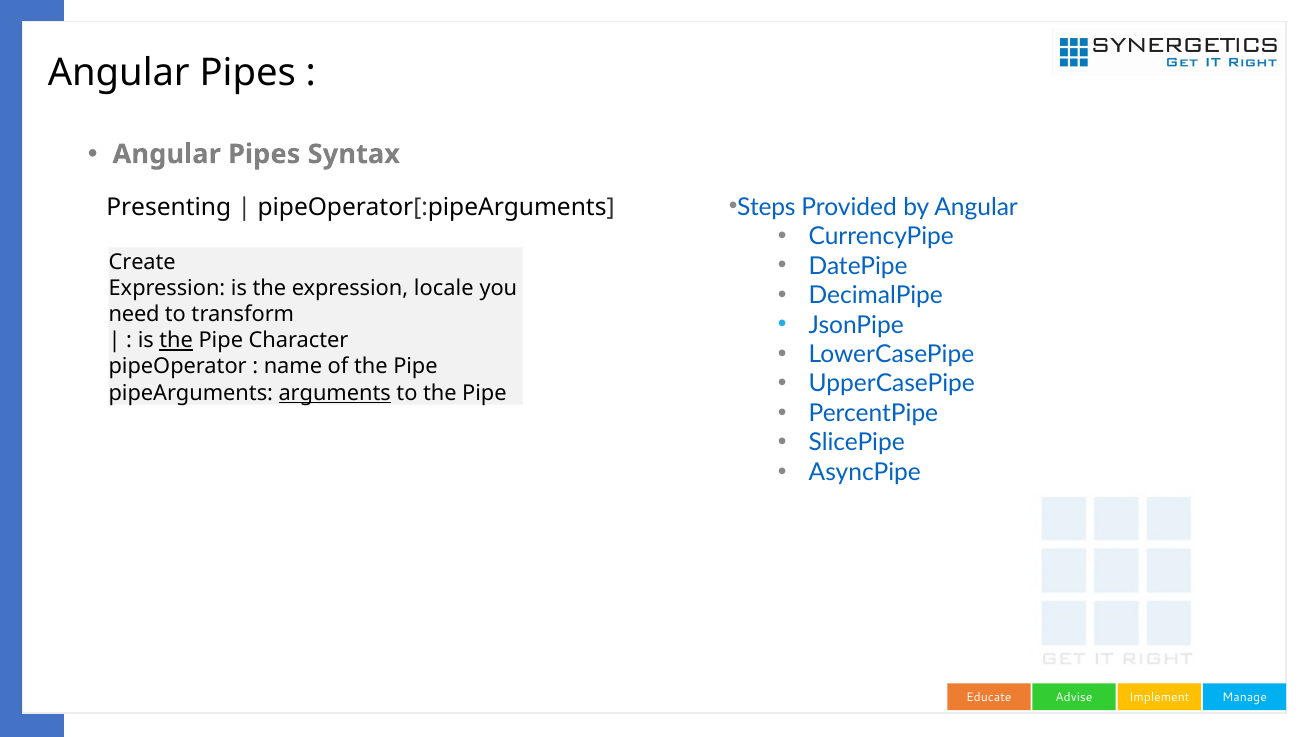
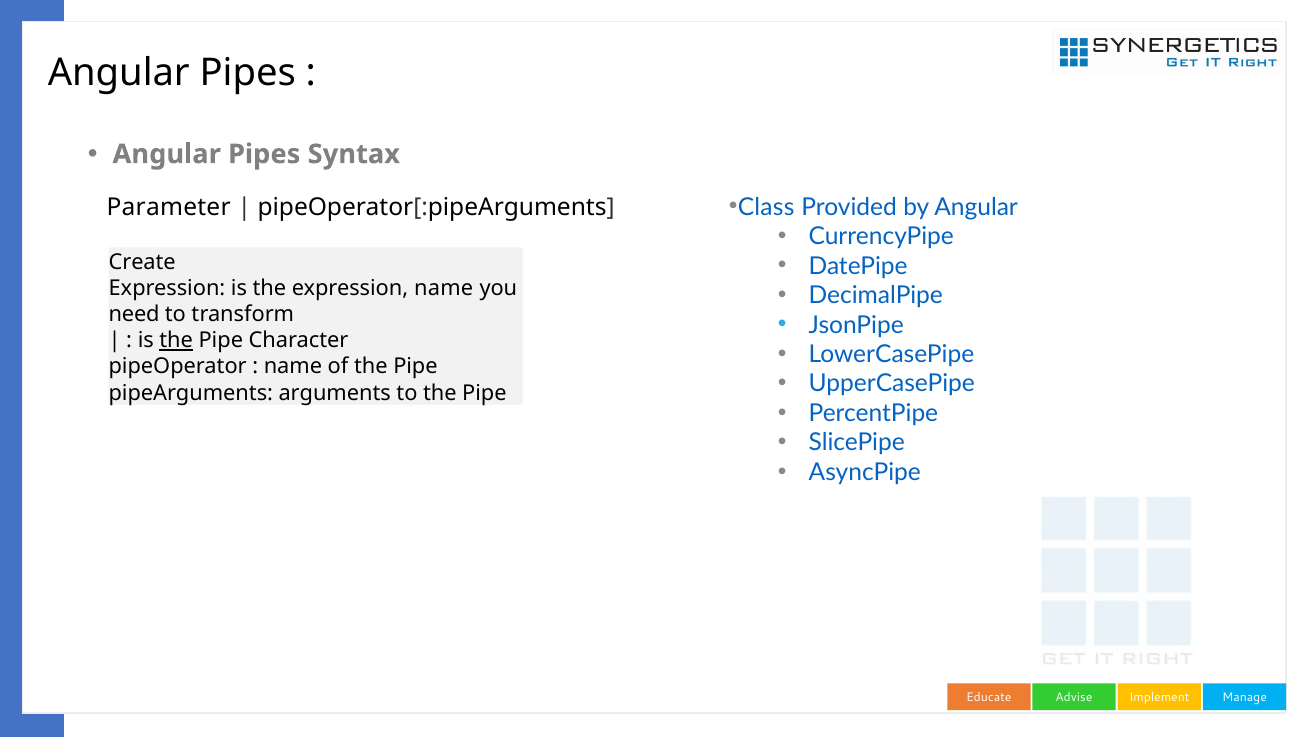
Steps: Steps -> Class
Presenting: Presenting -> Parameter
expression locale: locale -> name
arguments underline: present -> none
